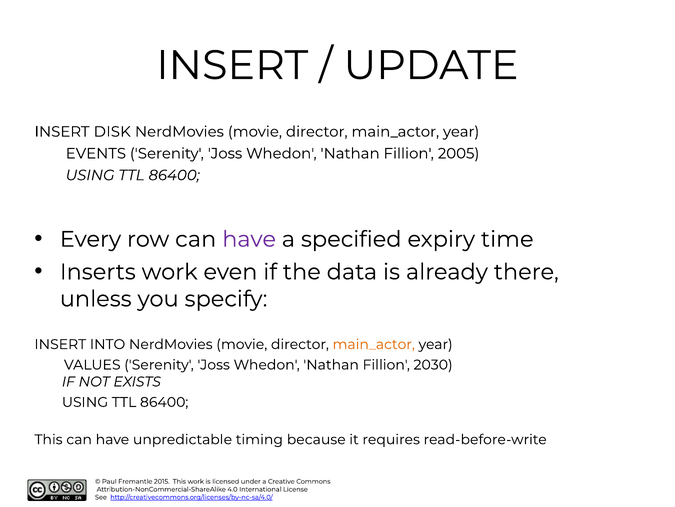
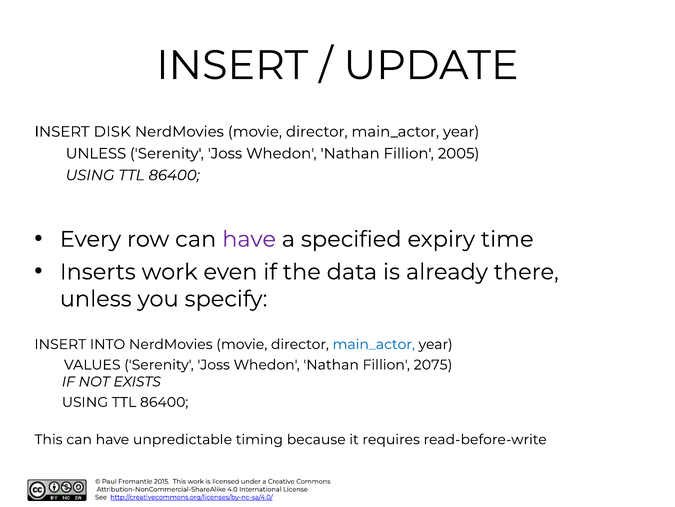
EVENTS at (96, 153): EVENTS -> UNLESS
main_actor at (374, 344) colour: orange -> blue
2030: 2030 -> 2075
